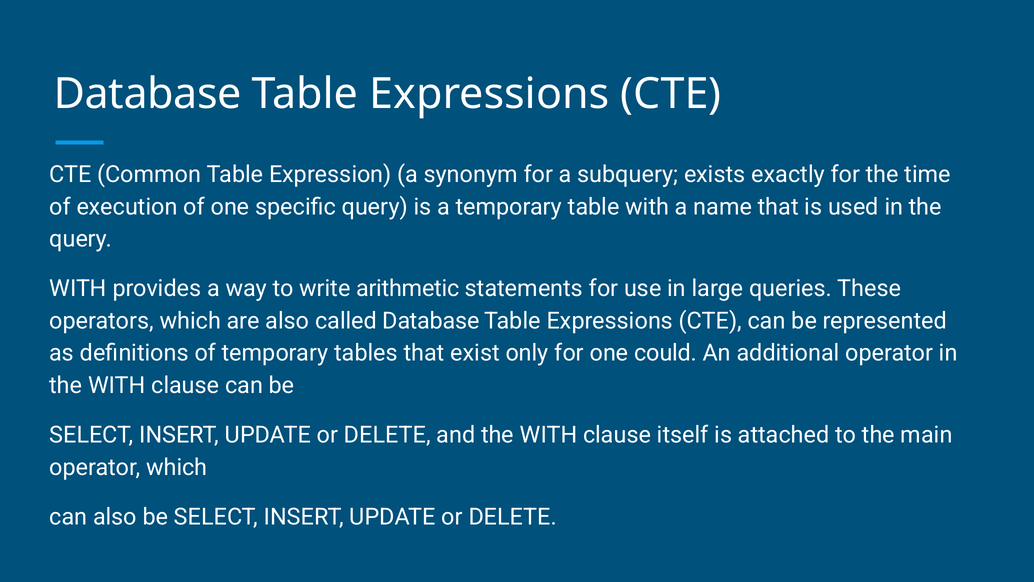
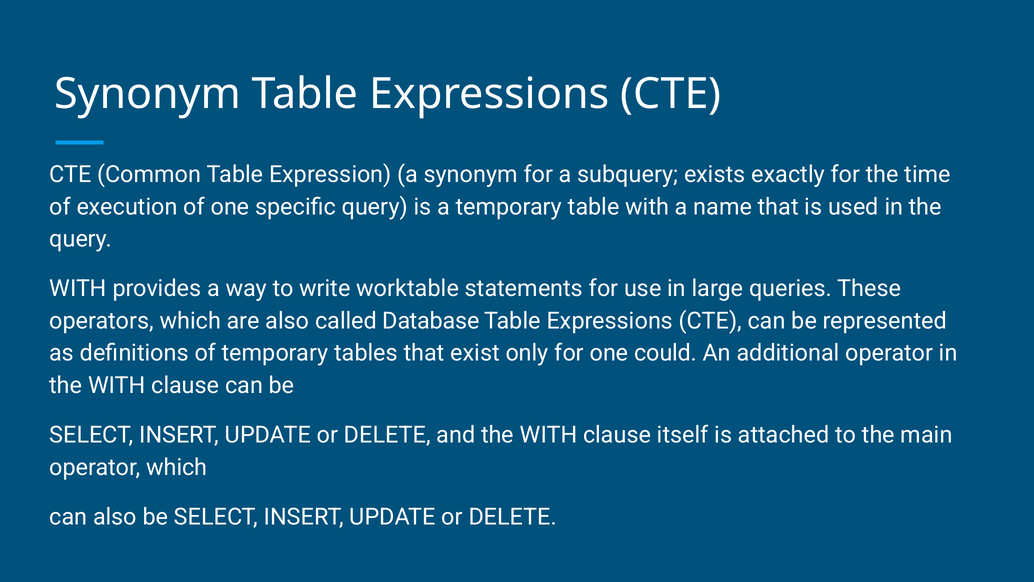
Database at (148, 94): Database -> Synonym
arithmetic: arithmetic -> worktable
